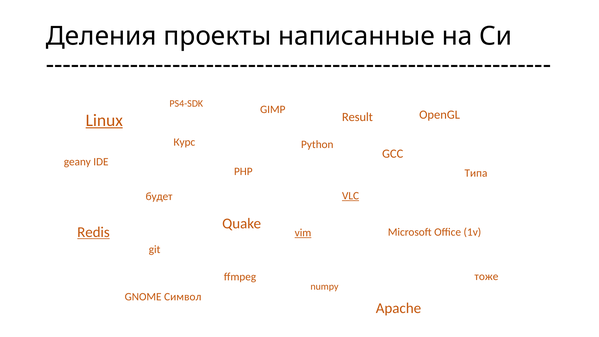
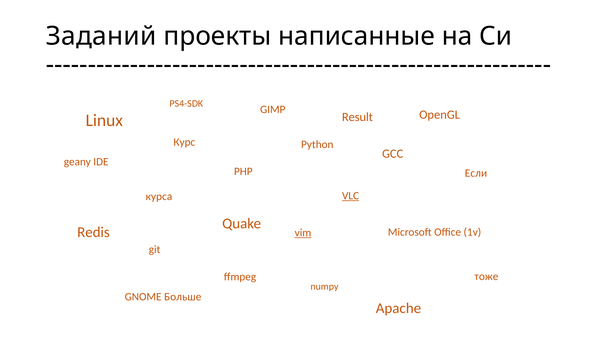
Деления: Деления -> Заданий
Linux underline: present -> none
Типа: Типа -> Если
будет: будет -> курса
Redis underline: present -> none
Символ: Символ -> Больше
